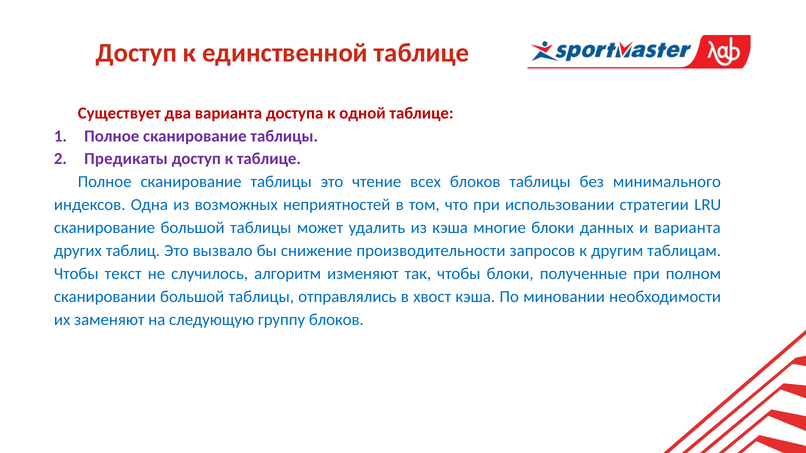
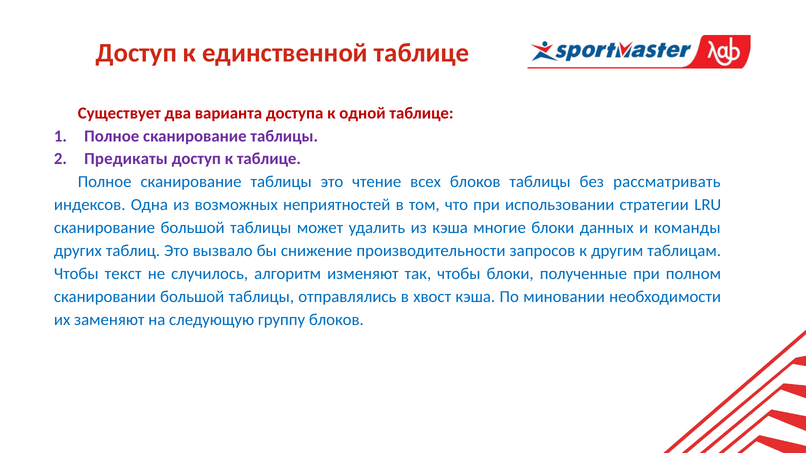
минимального: минимального -> рассматривать
и варианта: варианта -> команды
